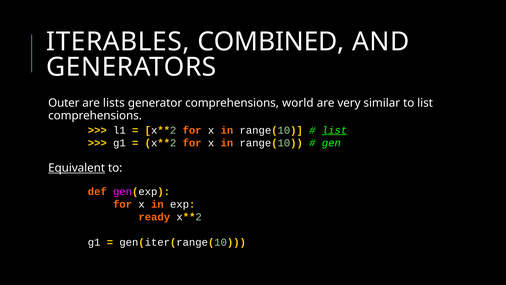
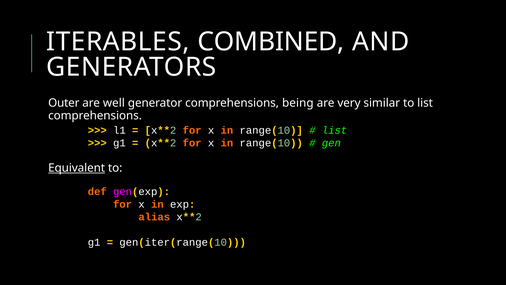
lists: lists -> well
world: world -> being
list at (335, 130) underline: present -> none
ready: ready -> alias
